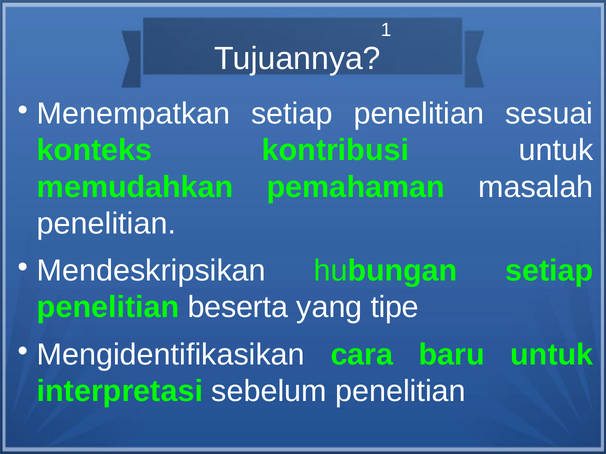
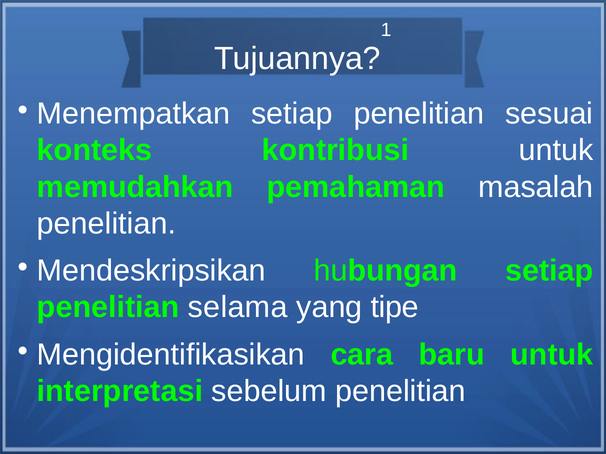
beserta: beserta -> selama
